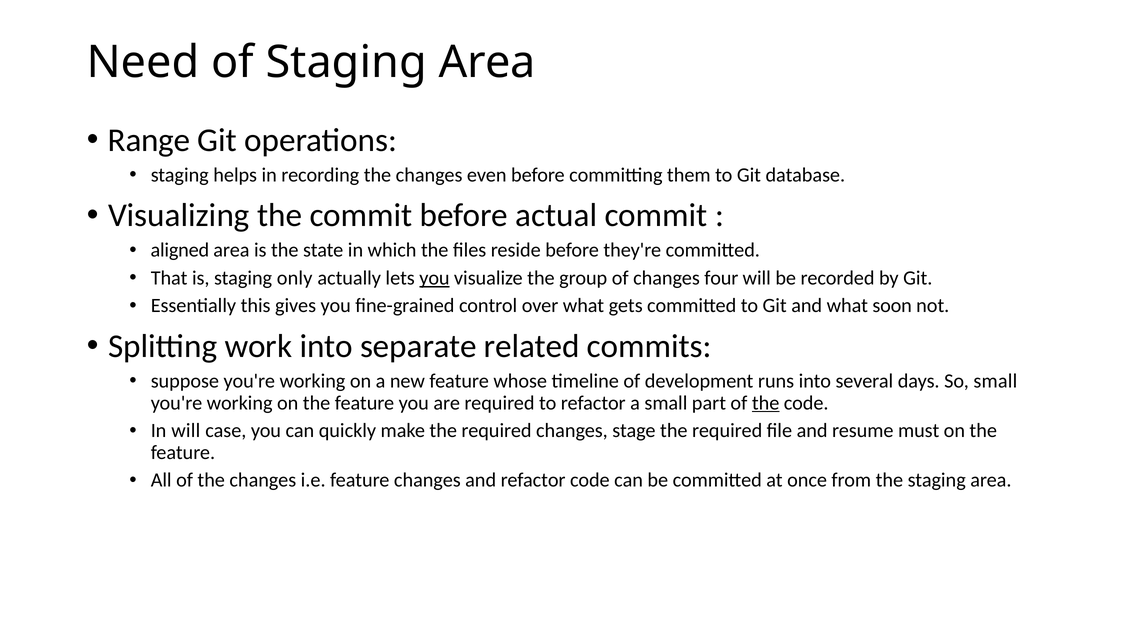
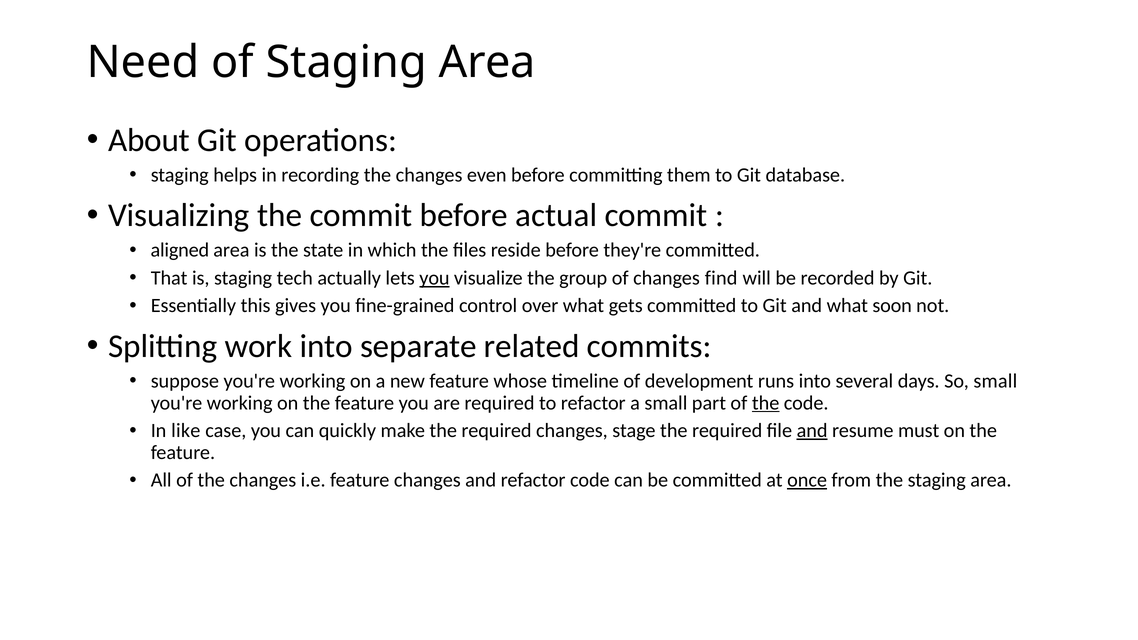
Range: Range -> About
only: only -> tech
four: four -> find
In will: will -> like
and at (812, 431) underline: none -> present
once underline: none -> present
